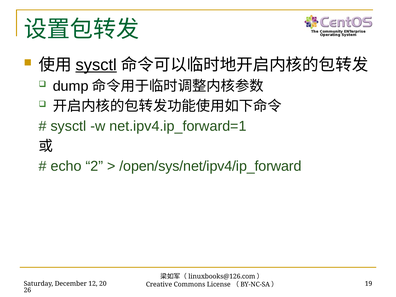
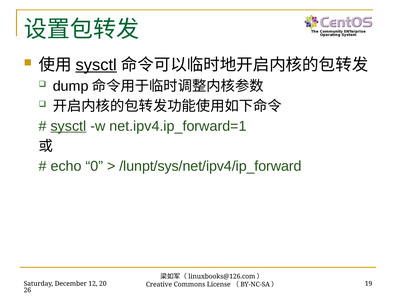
sysctl at (68, 126) underline: none -> present
2: 2 -> 0
/open/sys/net/ipv4/ip_forward: /open/sys/net/ipv4/ip_forward -> /lunpt/sys/net/ipv4/ip_forward
